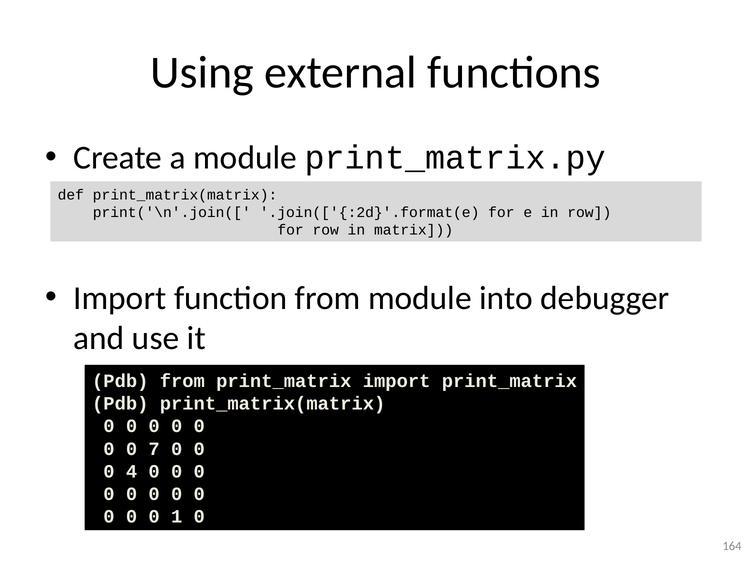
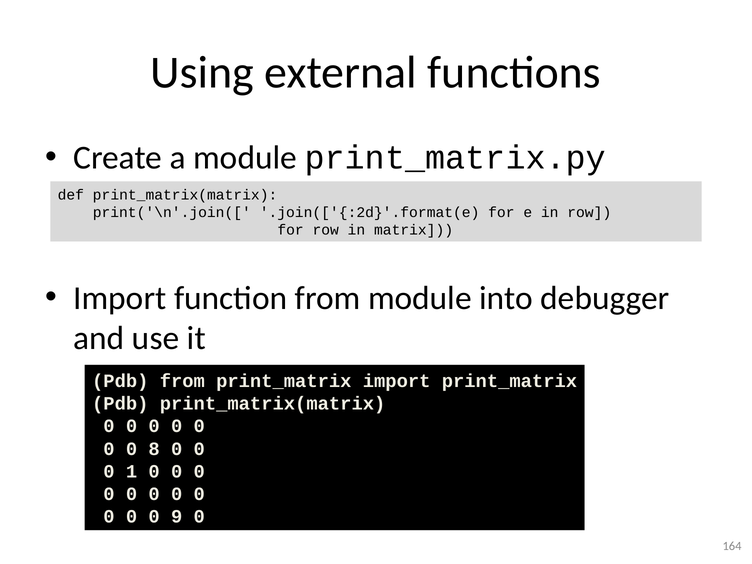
7: 7 -> 8
4: 4 -> 1
1: 1 -> 9
